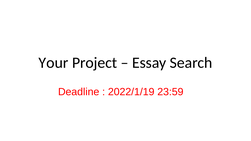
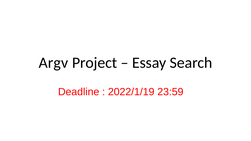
Your: Your -> Argv
